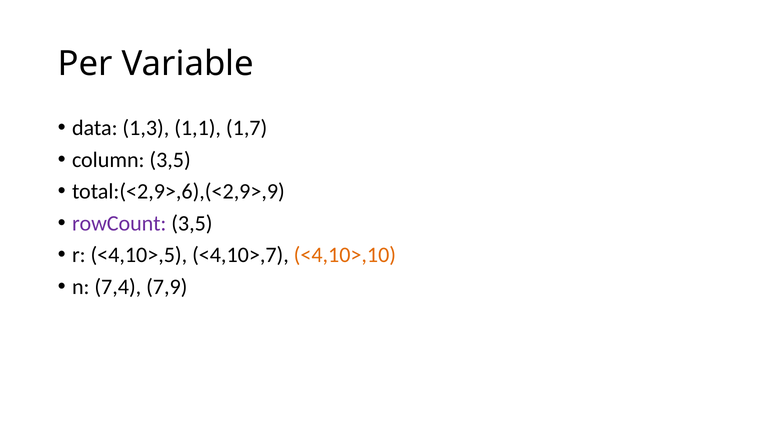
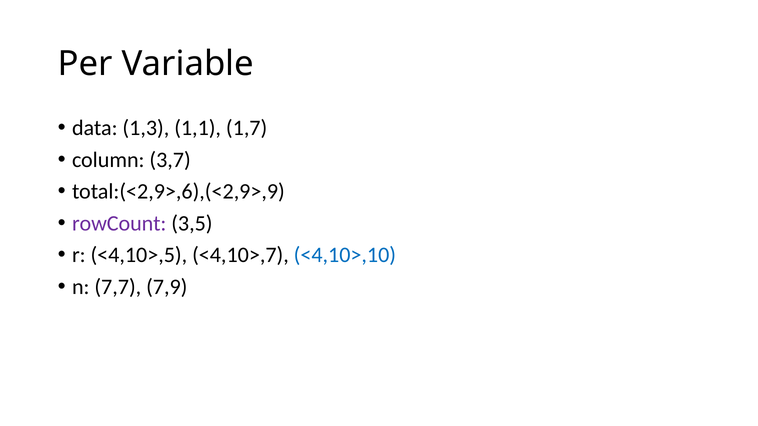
column 3,5: 3,5 -> 3,7
<4,10>,10 colour: orange -> blue
7,4: 7,4 -> 7,7
